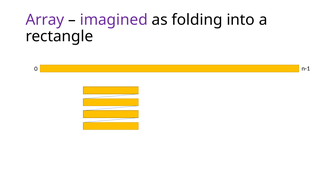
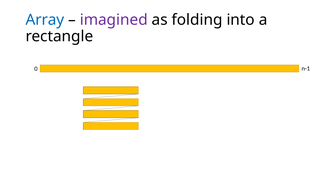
Array colour: purple -> blue
